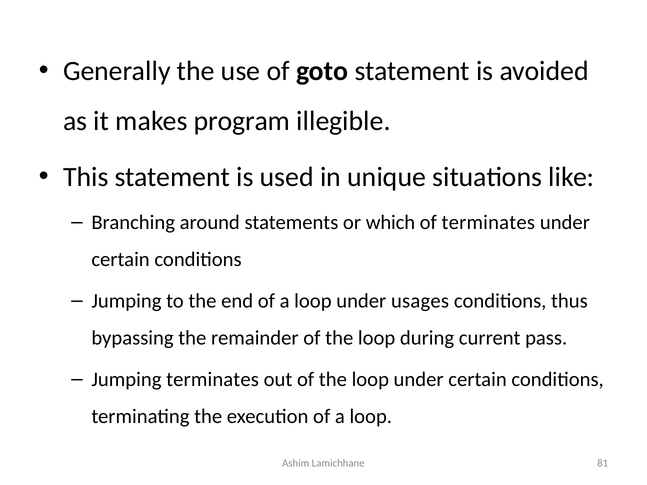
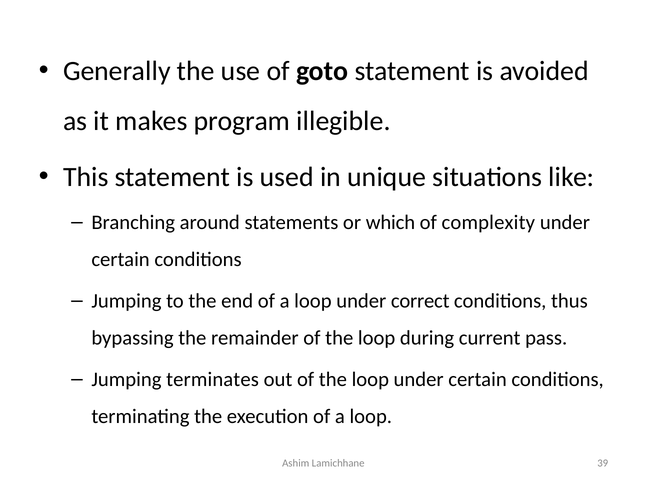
of terminates: terminates -> complexity
usages: usages -> correct
81: 81 -> 39
